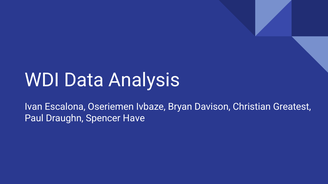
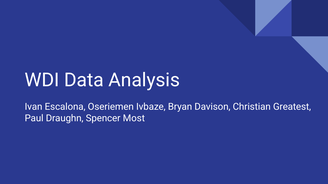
Have: Have -> Most
